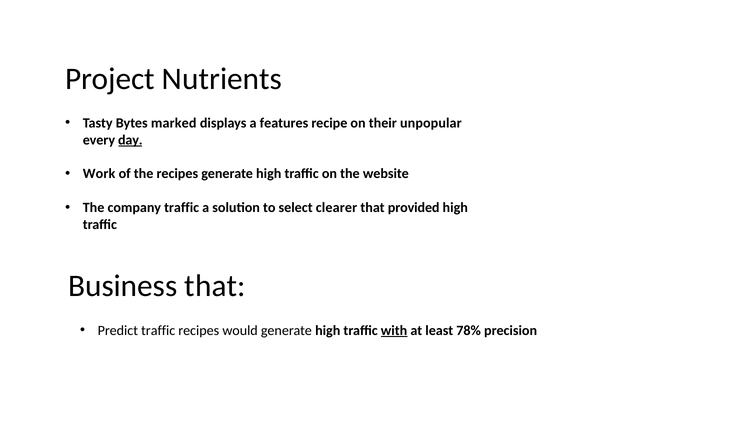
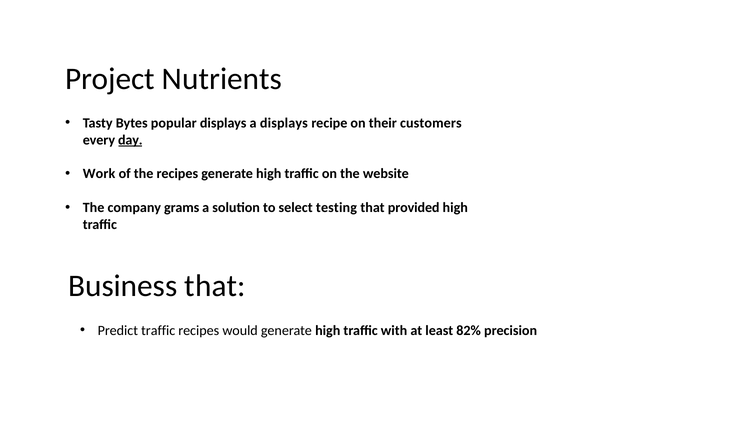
marked: marked -> popular
a features: features -> displays
unpopular: unpopular -> customers
company traffic: traffic -> grams
clearer: clearer -> testing
with underline: present -> none
78%: 78% -> 82%
